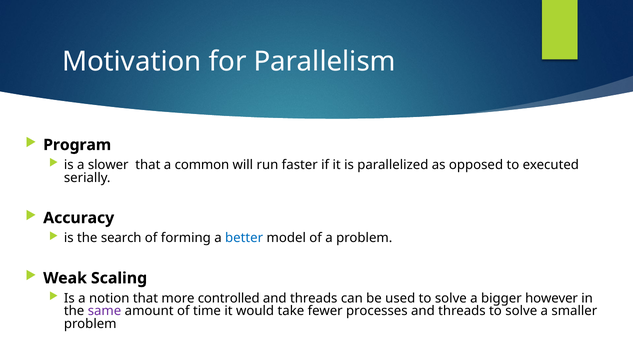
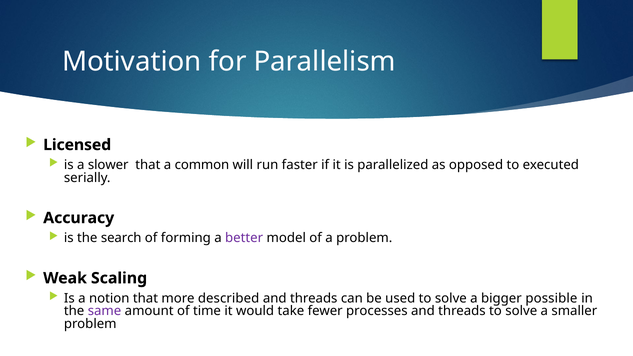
Program: Program -> Licensed
better colour: blue -> purple
controlled: controlled -> described
however: however -> possible
